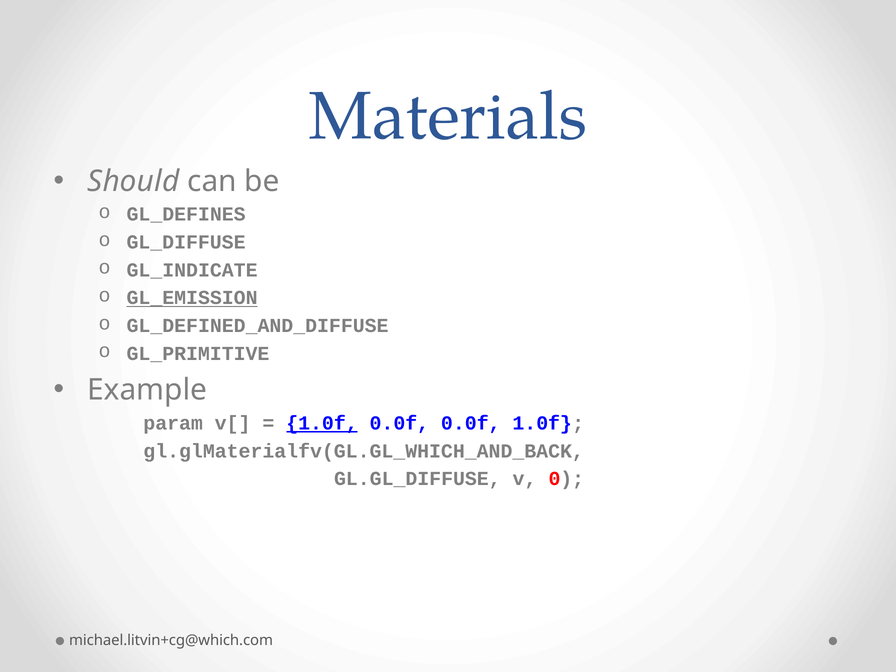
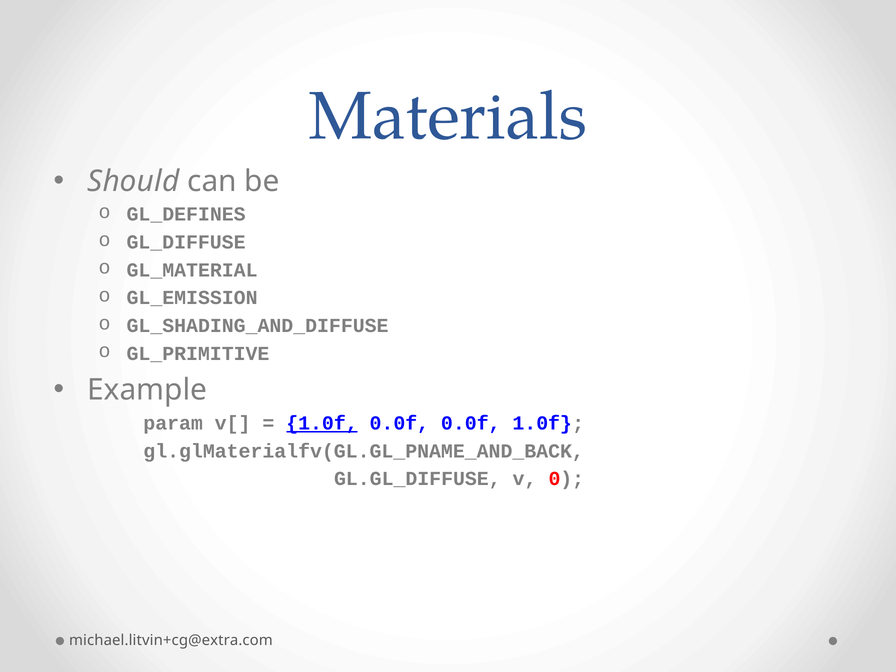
GL_INDICATE: GL_INDICATE -> GL_MATERIAL
GL_EMISSION underline: present -> none
GL_DEFINED_AND_DIFFUSE: GL_DEFINED_AND_DIFFUSE -> GL_SHADING_AND_DIFFUSE
gl.glMaterialfv(GL.GL_WHICH_AND_BACK: gl.glMaterialfv(GL.GL_WHICH_AND_BACK -> gl.glMaterialfv(GL.GL_PNAME_AND_BACK
michael.litvin+cg@which.com: michael.litvin+cg@which.com -> michael.litvin+cg@extra.com
